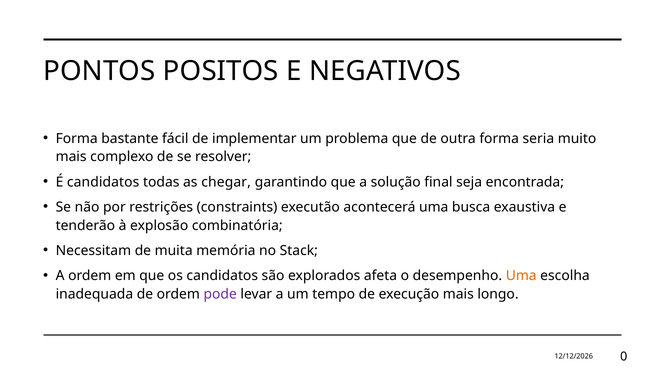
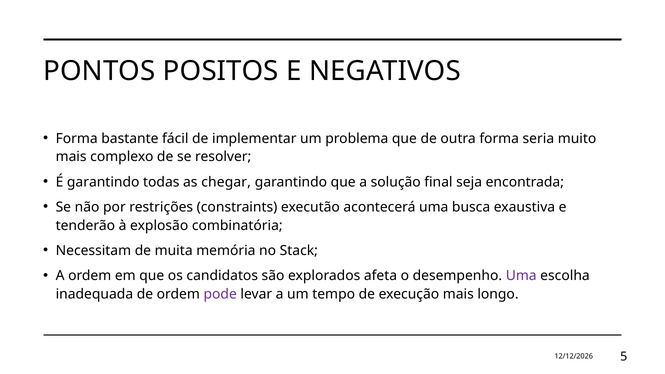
É candidatos: candidatos -> garantindo
Uma at (521, 276) colour: orange -> purple
0: 0 -> 5
